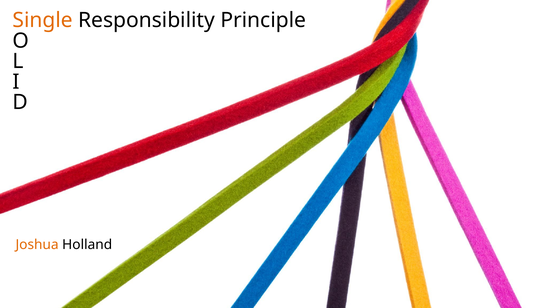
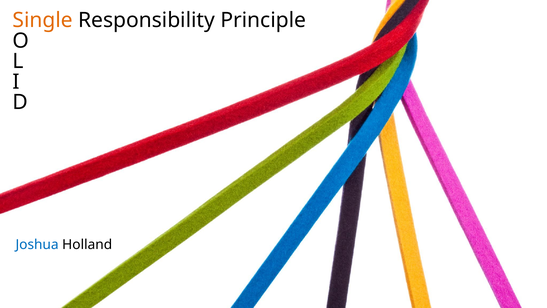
Joshua colour: orange -> blue
